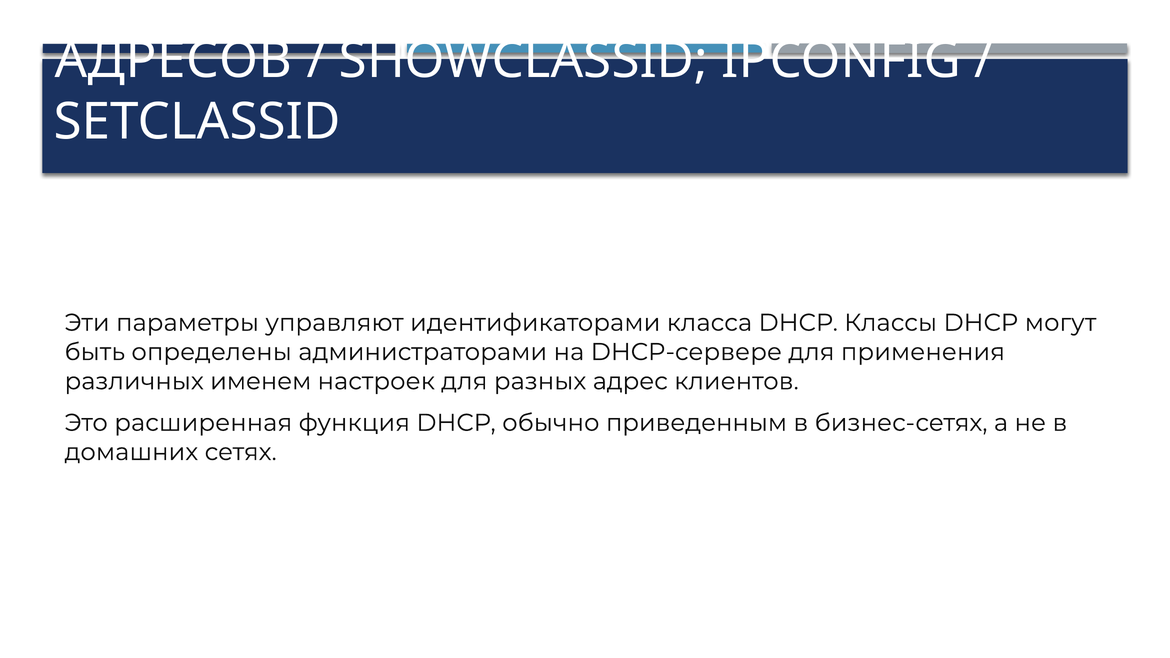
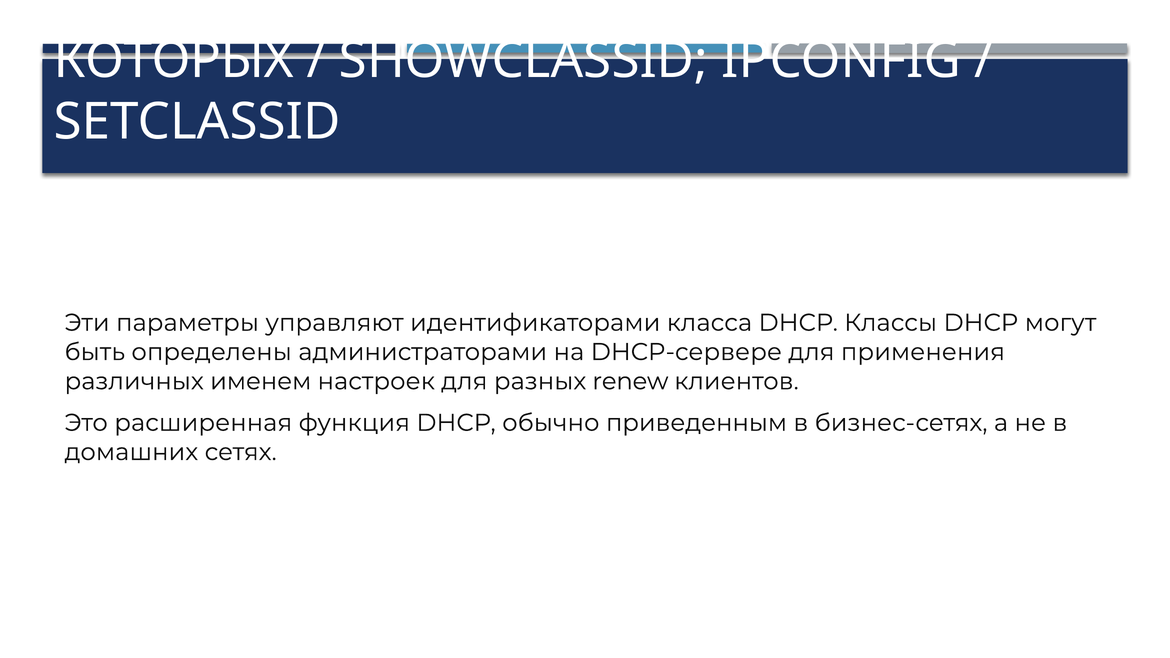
АДРЕСОВ: АДРЕСОВ -> КОТОРЫХ
адрес: адрес -> renew
